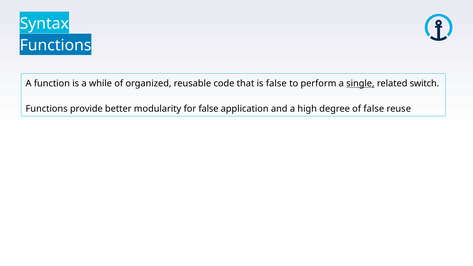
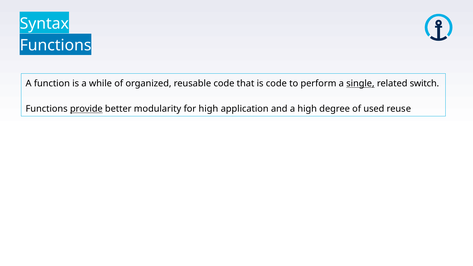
is false: false -> code
provide underline: none -> present
for false: false -> high
of false: false -> used
